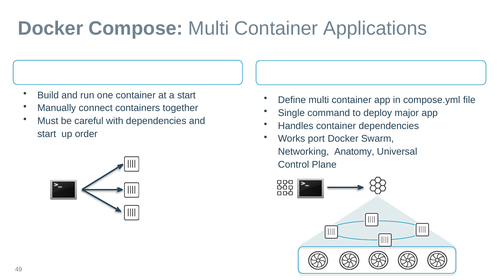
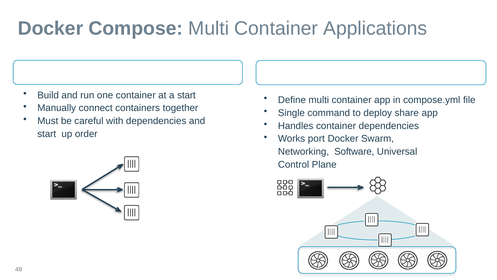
major: major -> share
Anatomy: Anatomy -> Software
